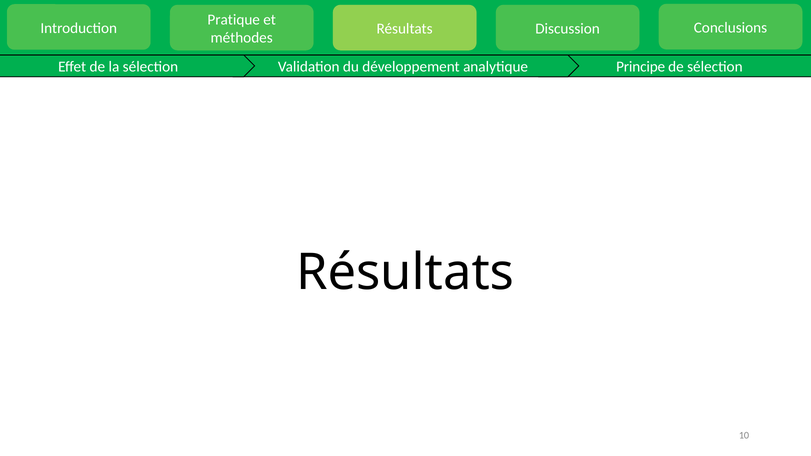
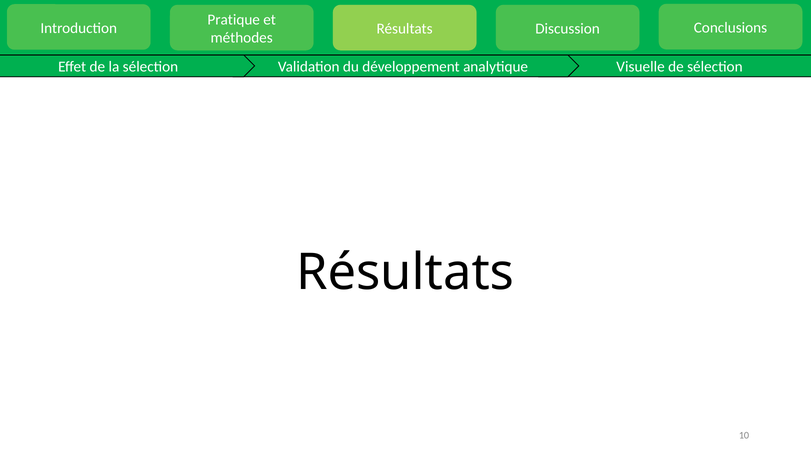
Principe: Principe -> Visuelle
